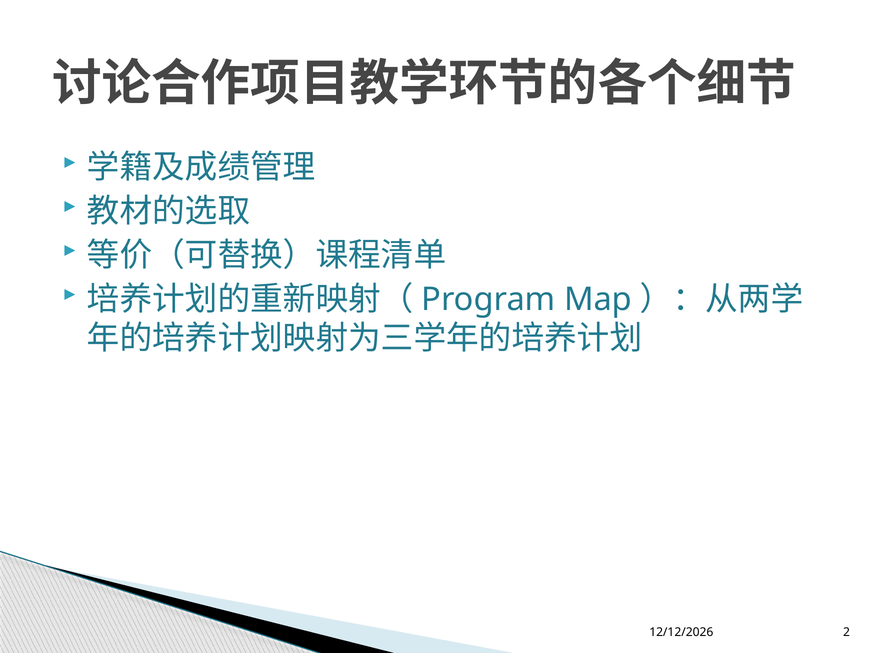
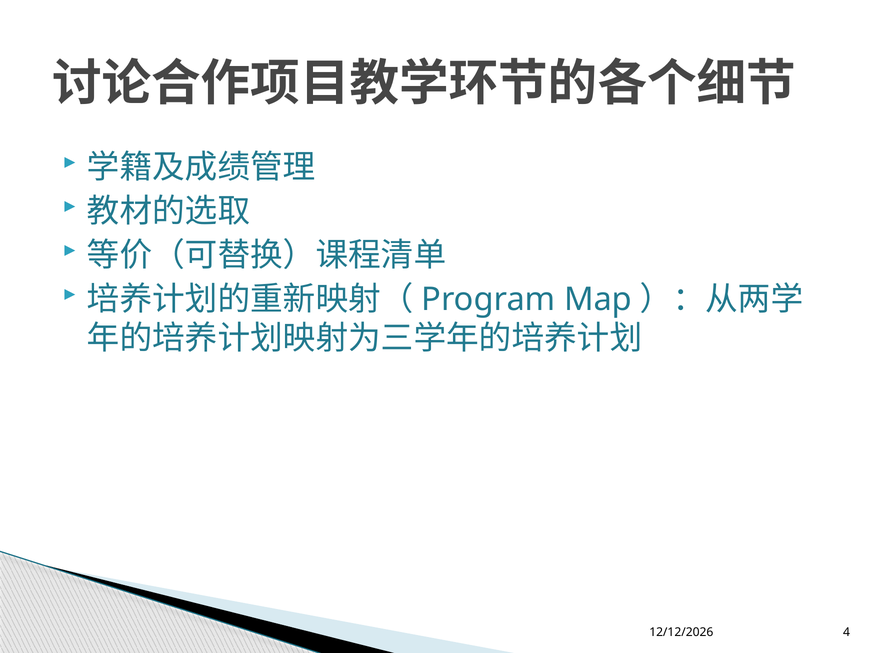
2: 2 -> 4
